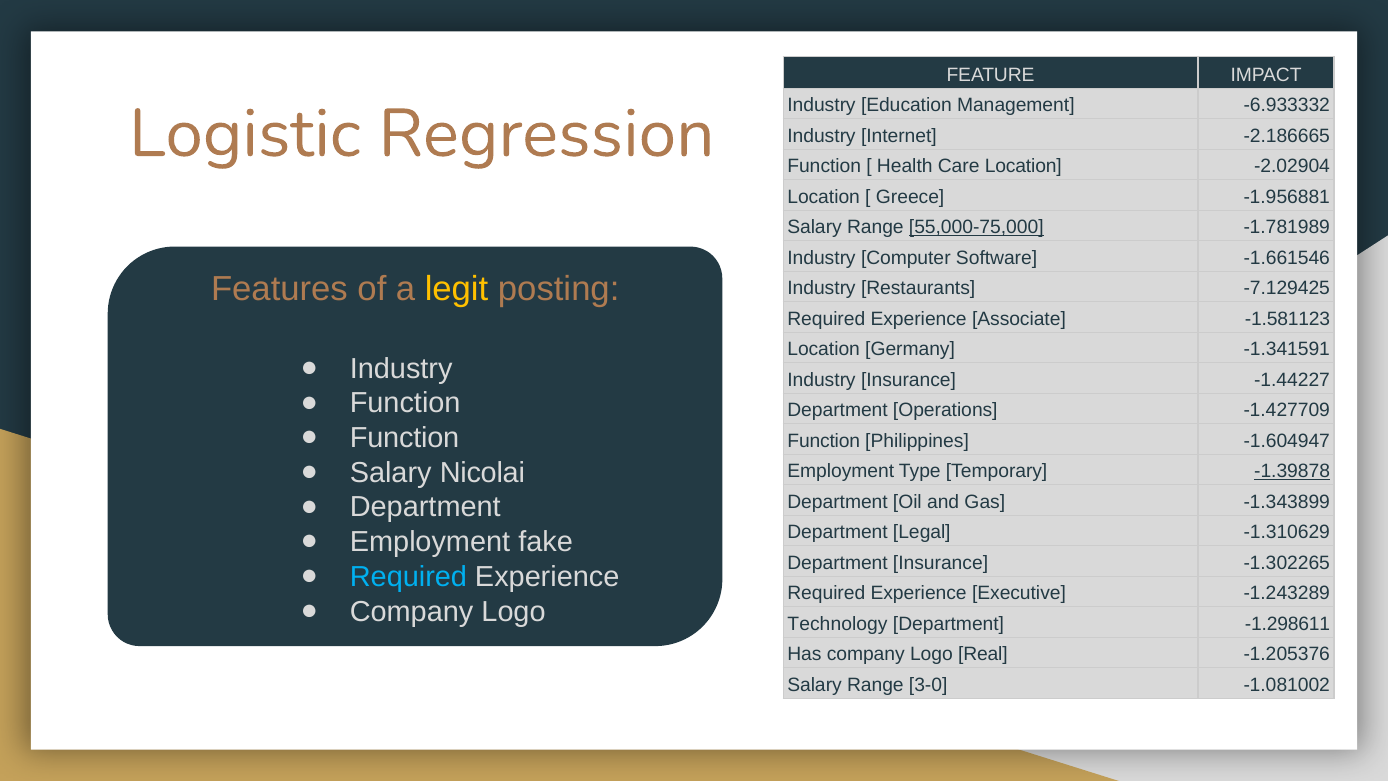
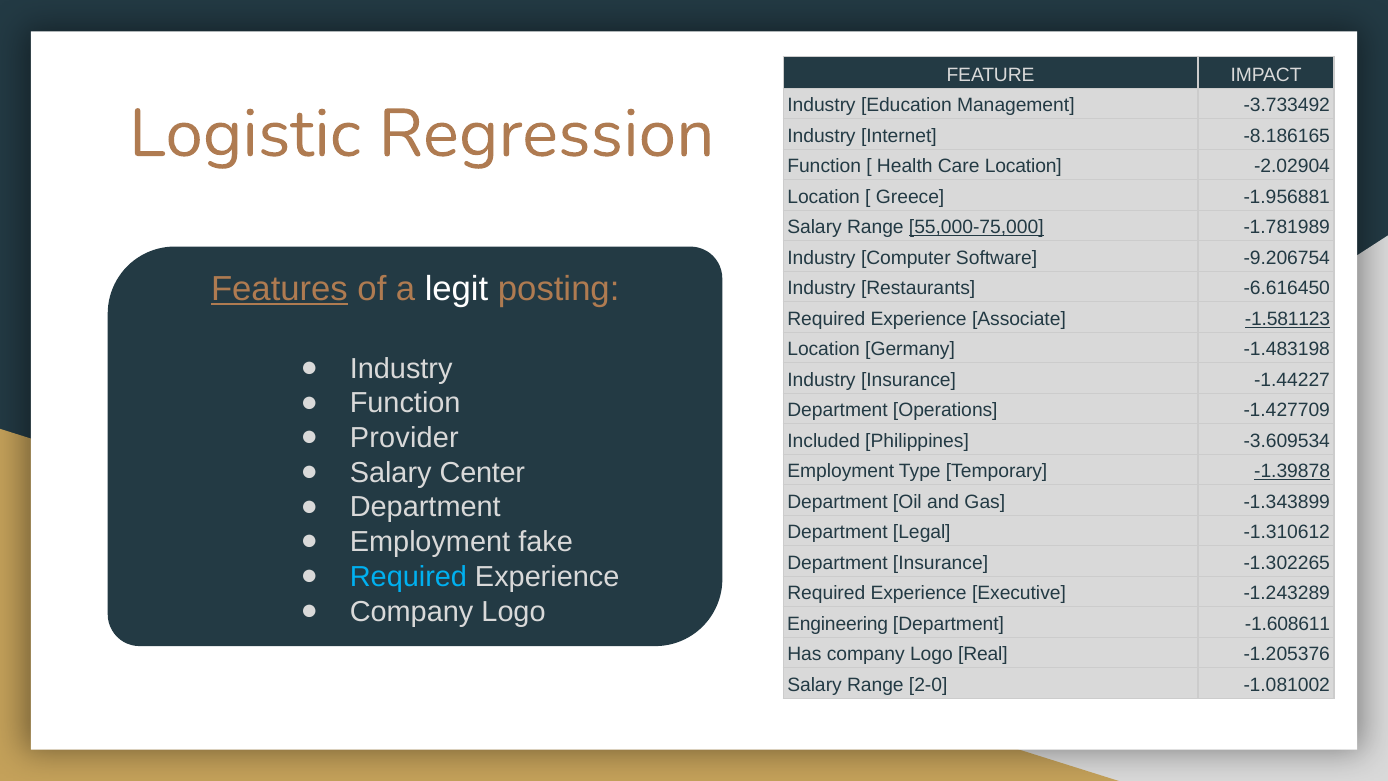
-6.933332: -6.933332 -> -3.733492
-2.186665: -2.186665 -> -8.186165
-1.661546: -1.661546 -> -9.206754
Features underline: none -> present
legit colour: yellow -> white
-7.129425: -7.129425 -> -6.616450
-1.581123 underline: none -> present
-1.341591: -1.341591 -> -1.483198
Function at (405, 438): Function -> Provider
Function at (824, 441): Function -> Included
-1.604947: -1.604947 -> -3.609534
Nicolai: Nicolai -> Center
-1.310629: -1.310629 -> -1.310612
Technology: Technology -> Engineering
-1.298611: -1.298611 -> -1.608611
3-0: 3-0 -> 2-0
